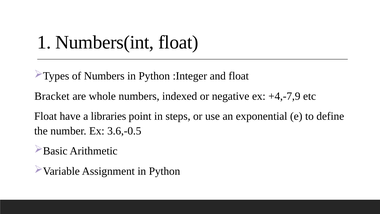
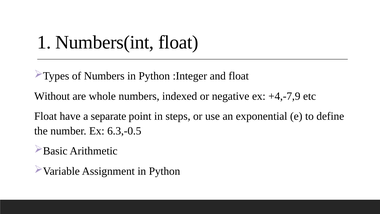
Bracket: Bracket -> Without
libraries: libraries -> separate
3.6,-0.5: 3.6,-0.5 -> 6.3,-0.5
